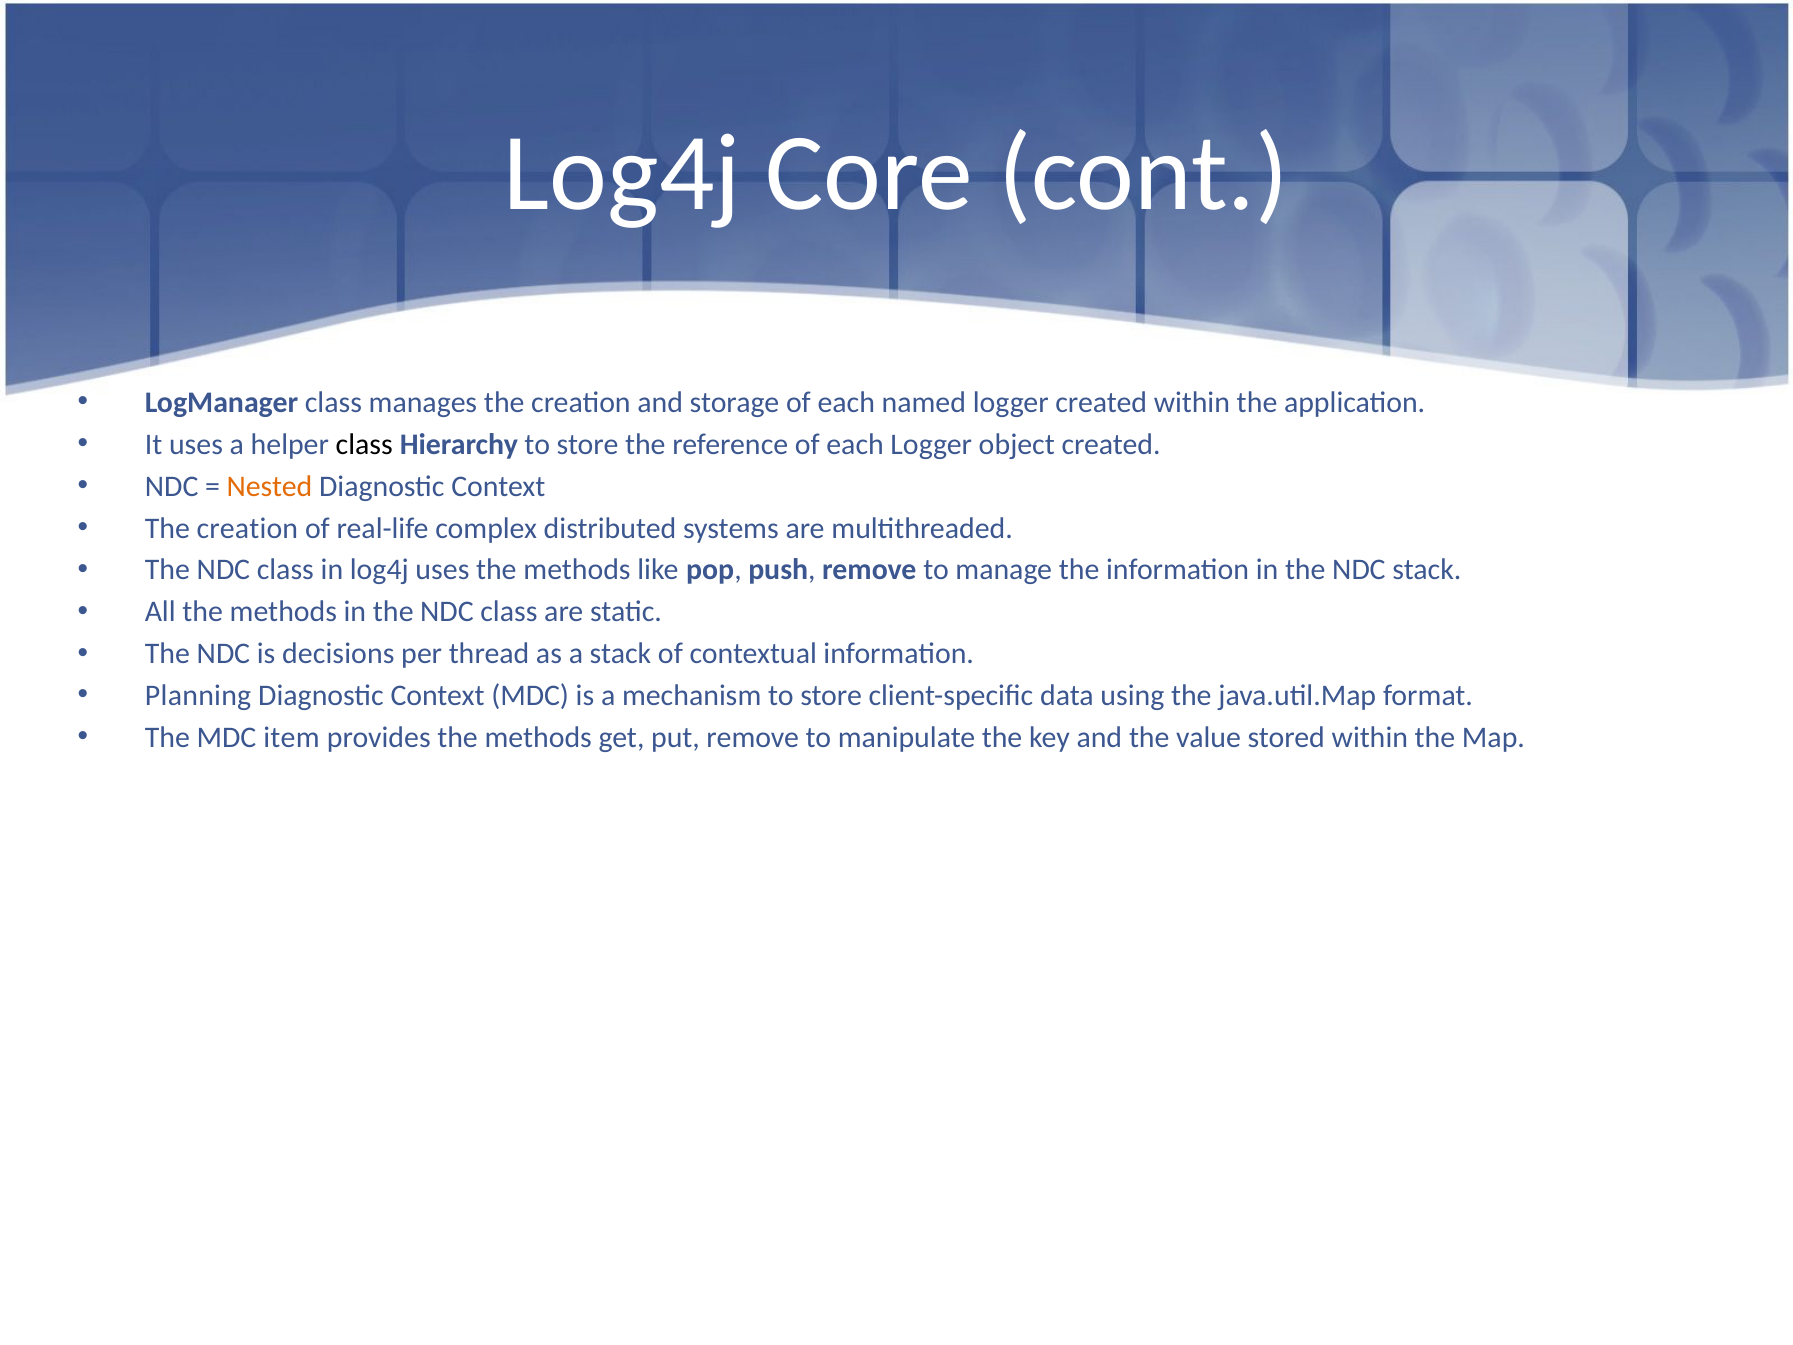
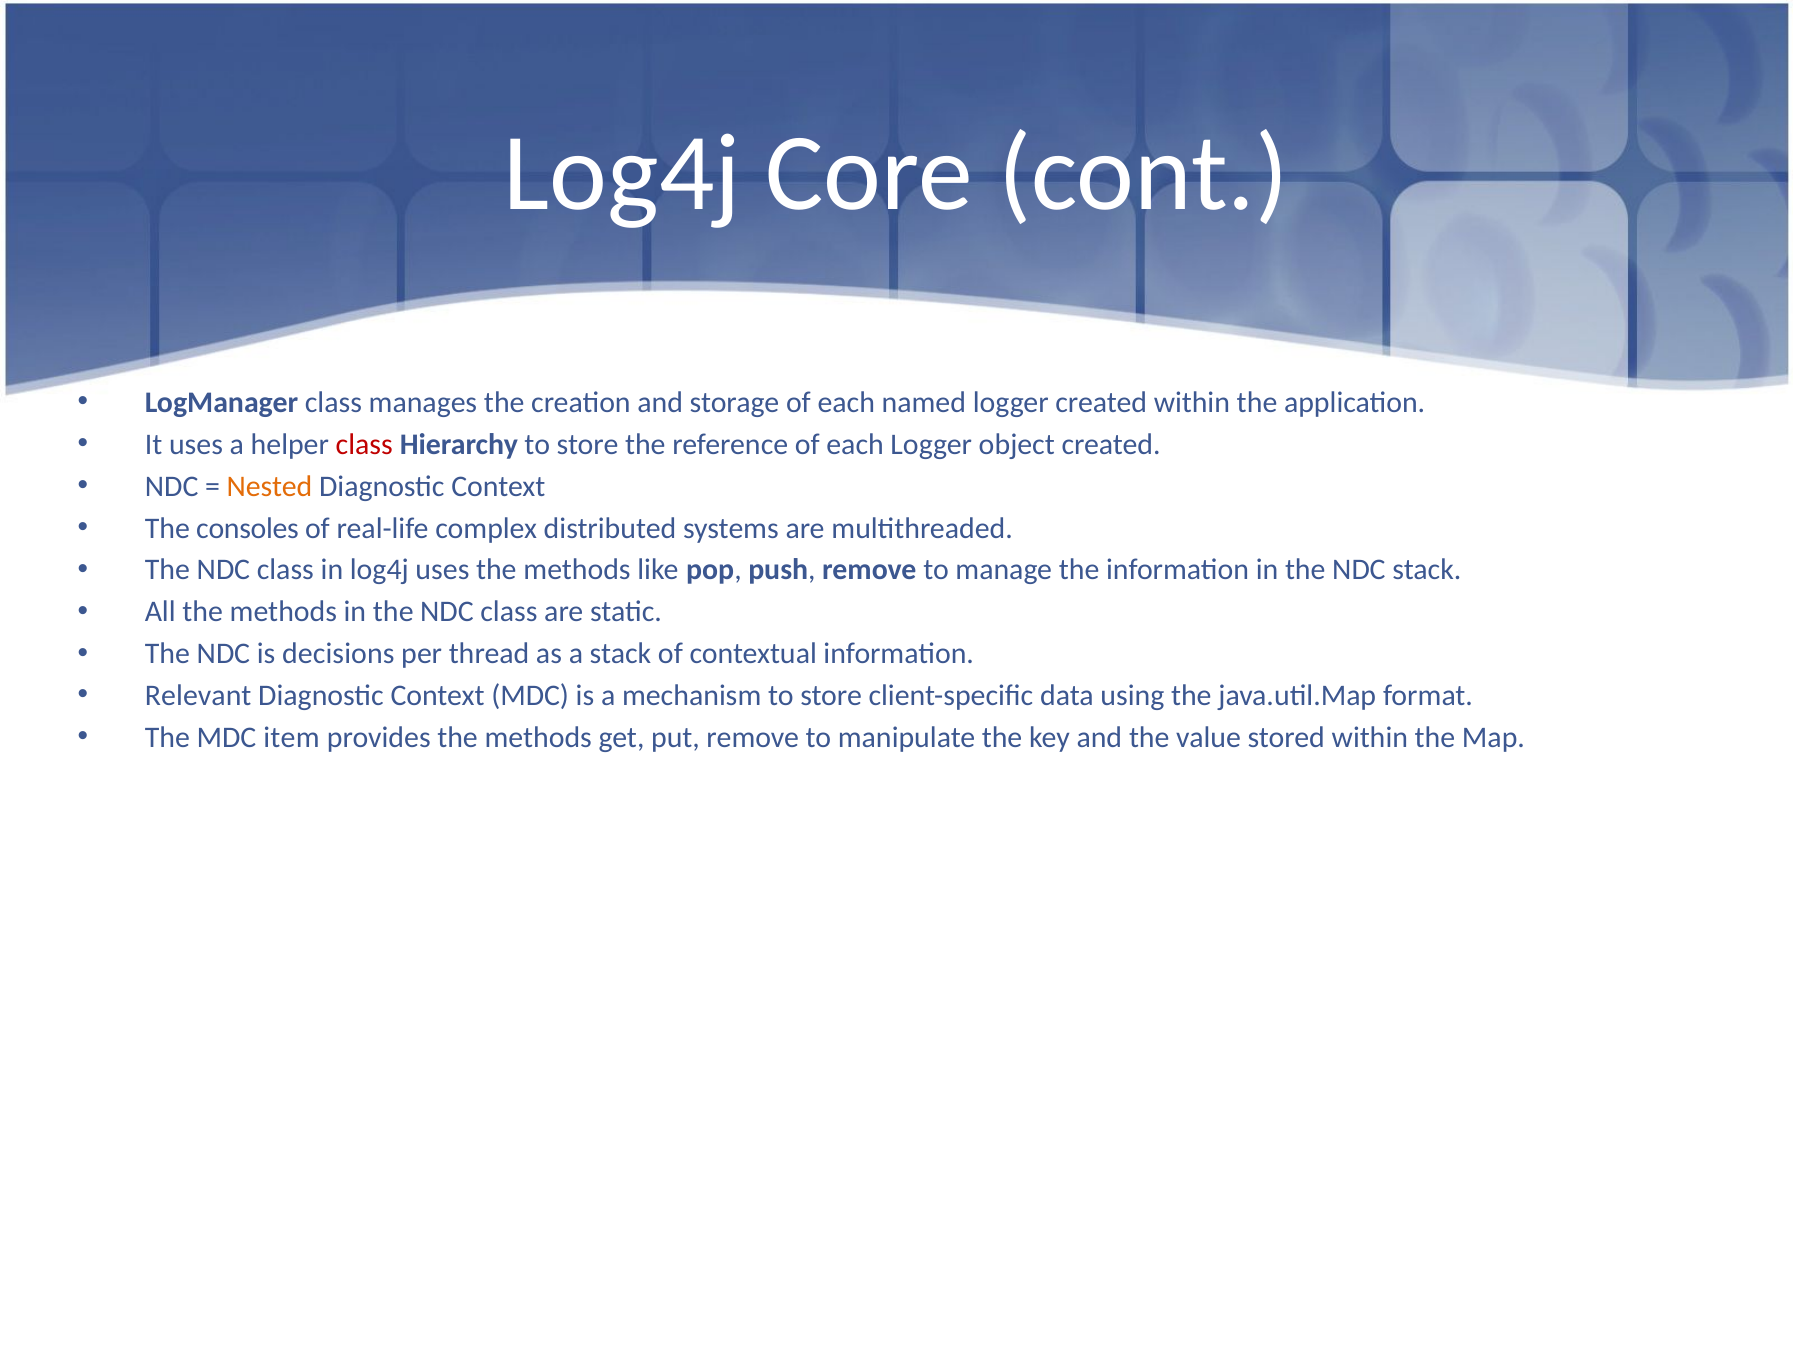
class at (364, 444) colour: black -> red
creation at (247, 528): creation -> consoles
Planning: Planning -> Relevant
